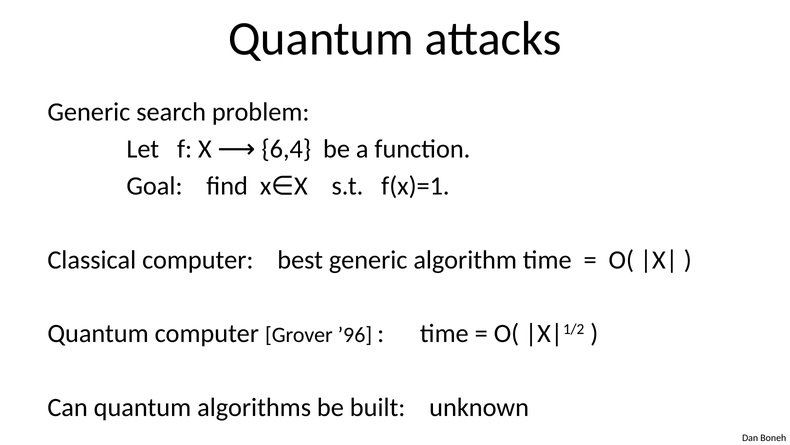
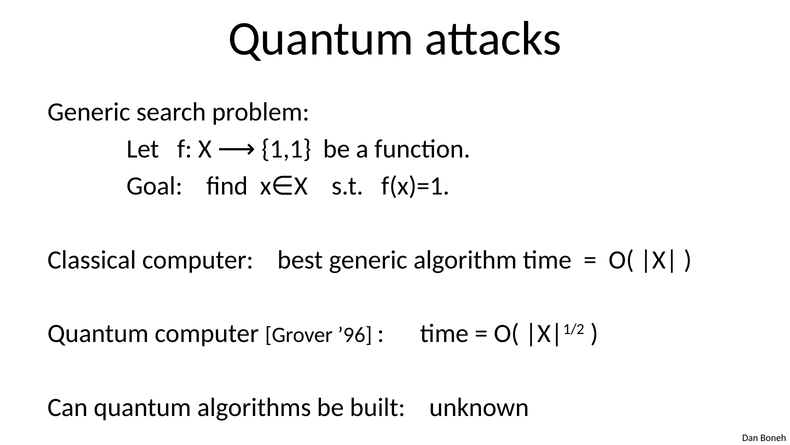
6,4: 6,4 -> 1,1
